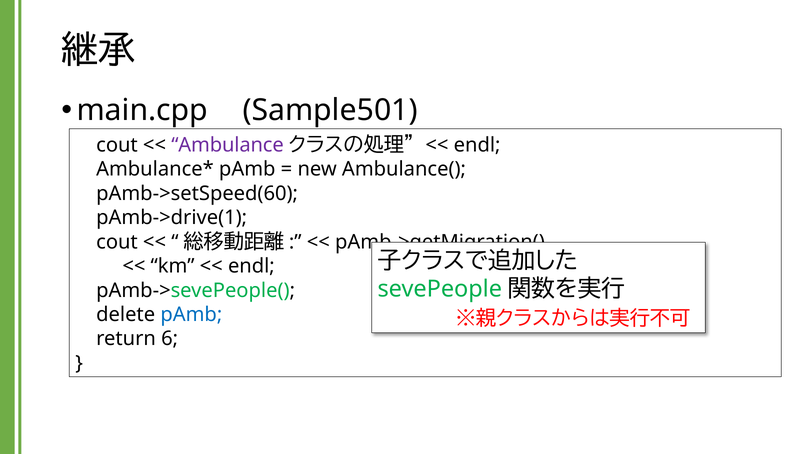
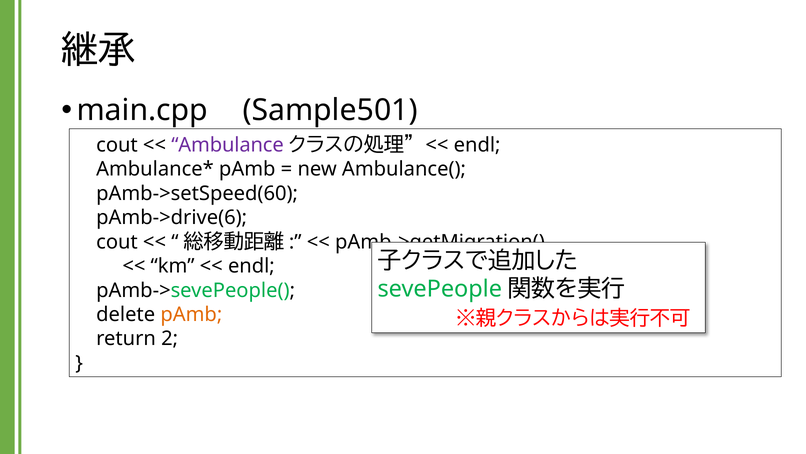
pAmb->drive(1: pAmb->drive(1 -> pAmb->drive(6
pAmb at (191, 314) colour: blue -> orange
6: 6 -> 2
